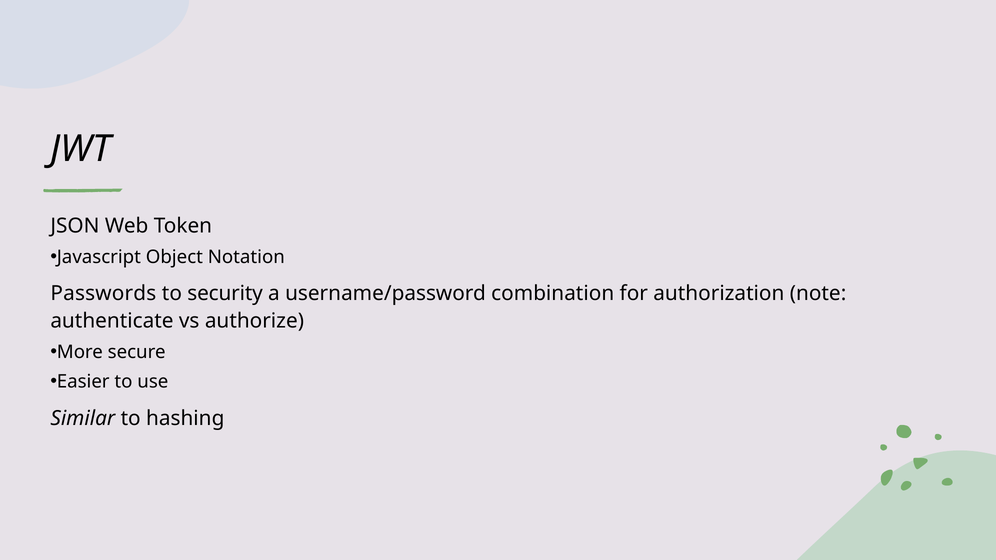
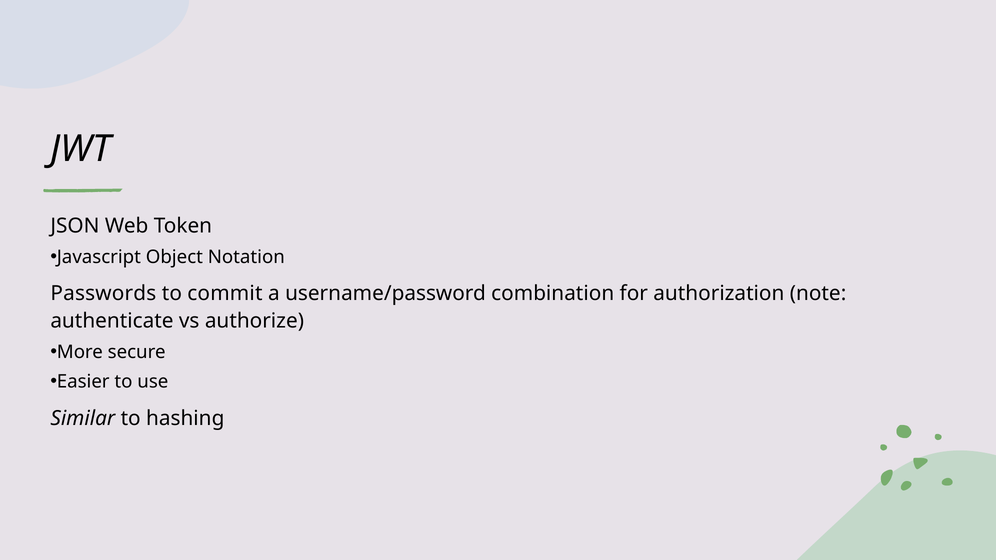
security: security -> commit
